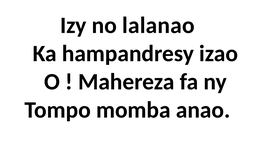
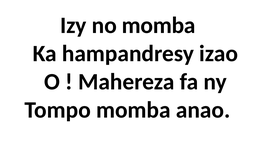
no lalanao: lalanao -> momba
